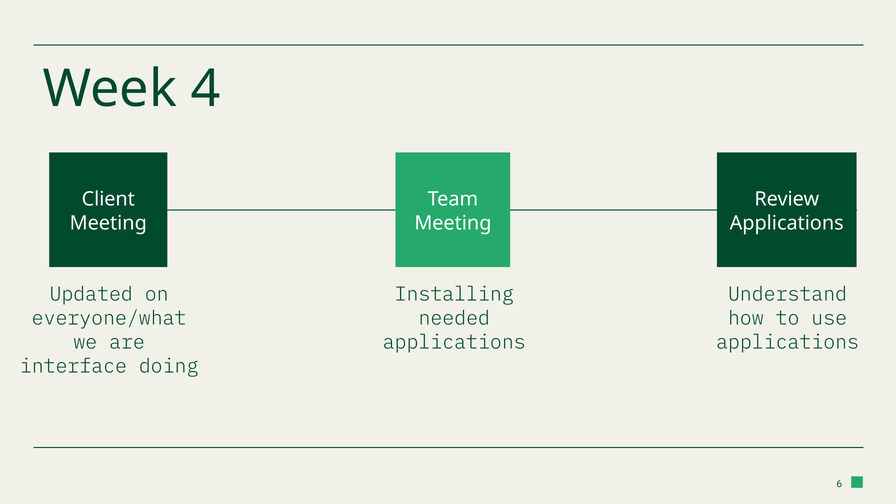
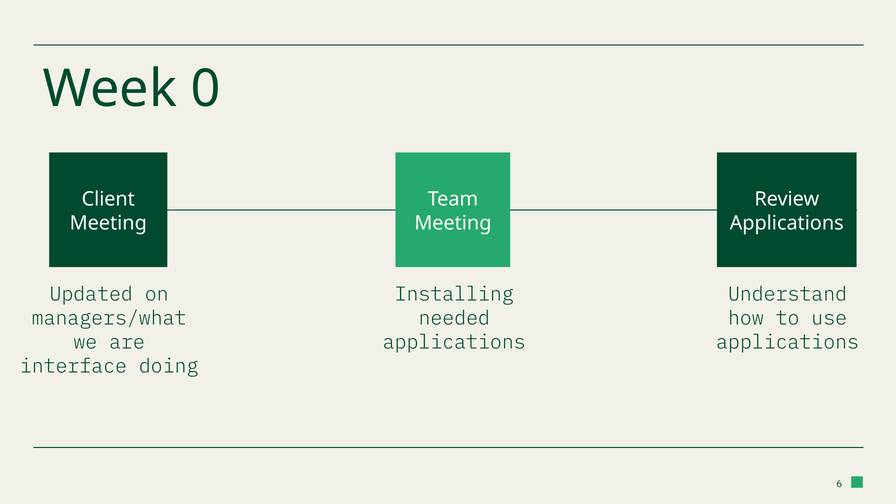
4: 4 -> 0
everyone/what: everyone/what -> managers/what
